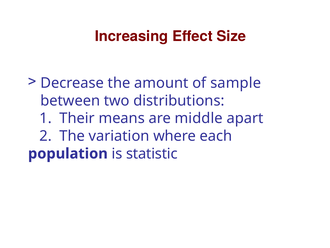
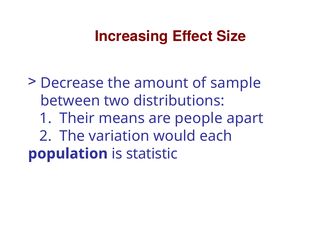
middle: middle -> people
where: where -> would
